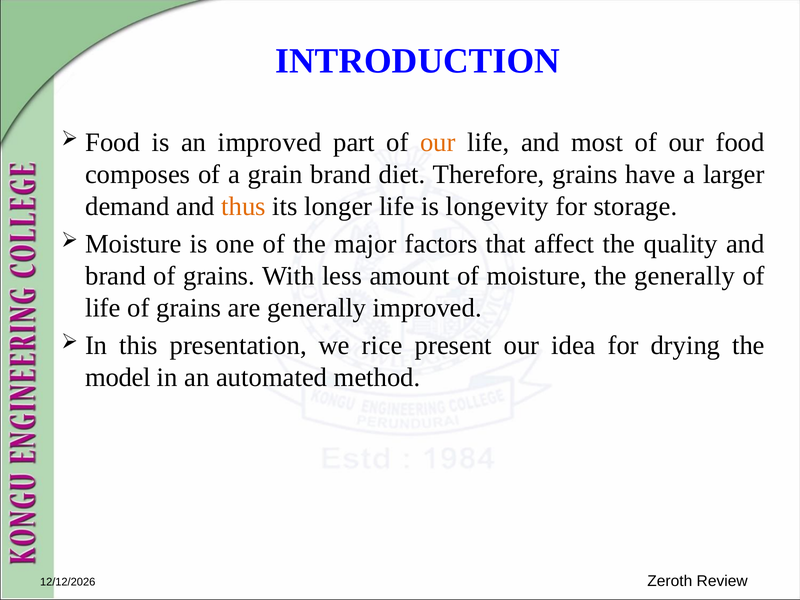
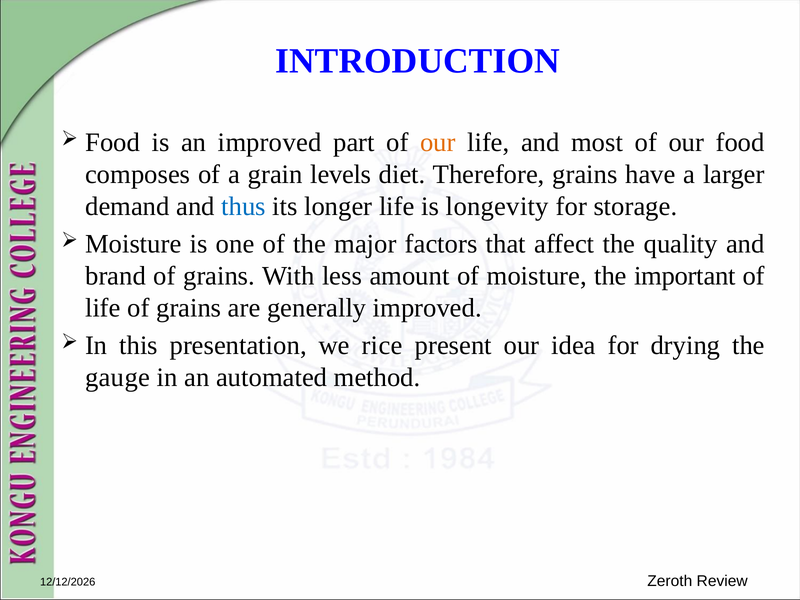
grain brand: brand -> levels
thus colour: orange -> blue
the generally: generally -> important
model: model -> gauge
